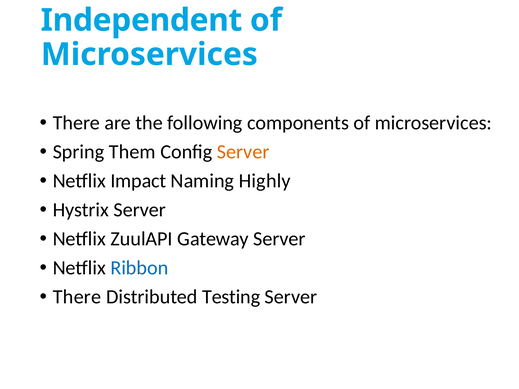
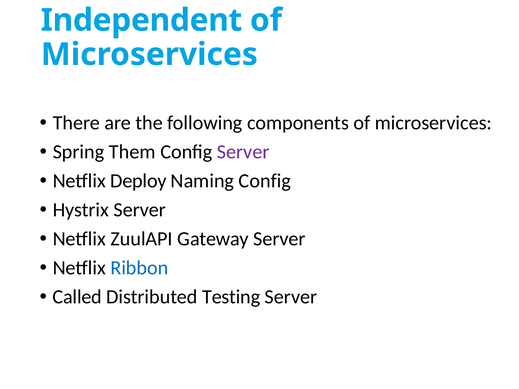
Server at (243, 152) colour: orange -> purple
Impact: Impact -> Deploy
Naming Highly: Highly -> Config
There at (77, 297): There -> Called
